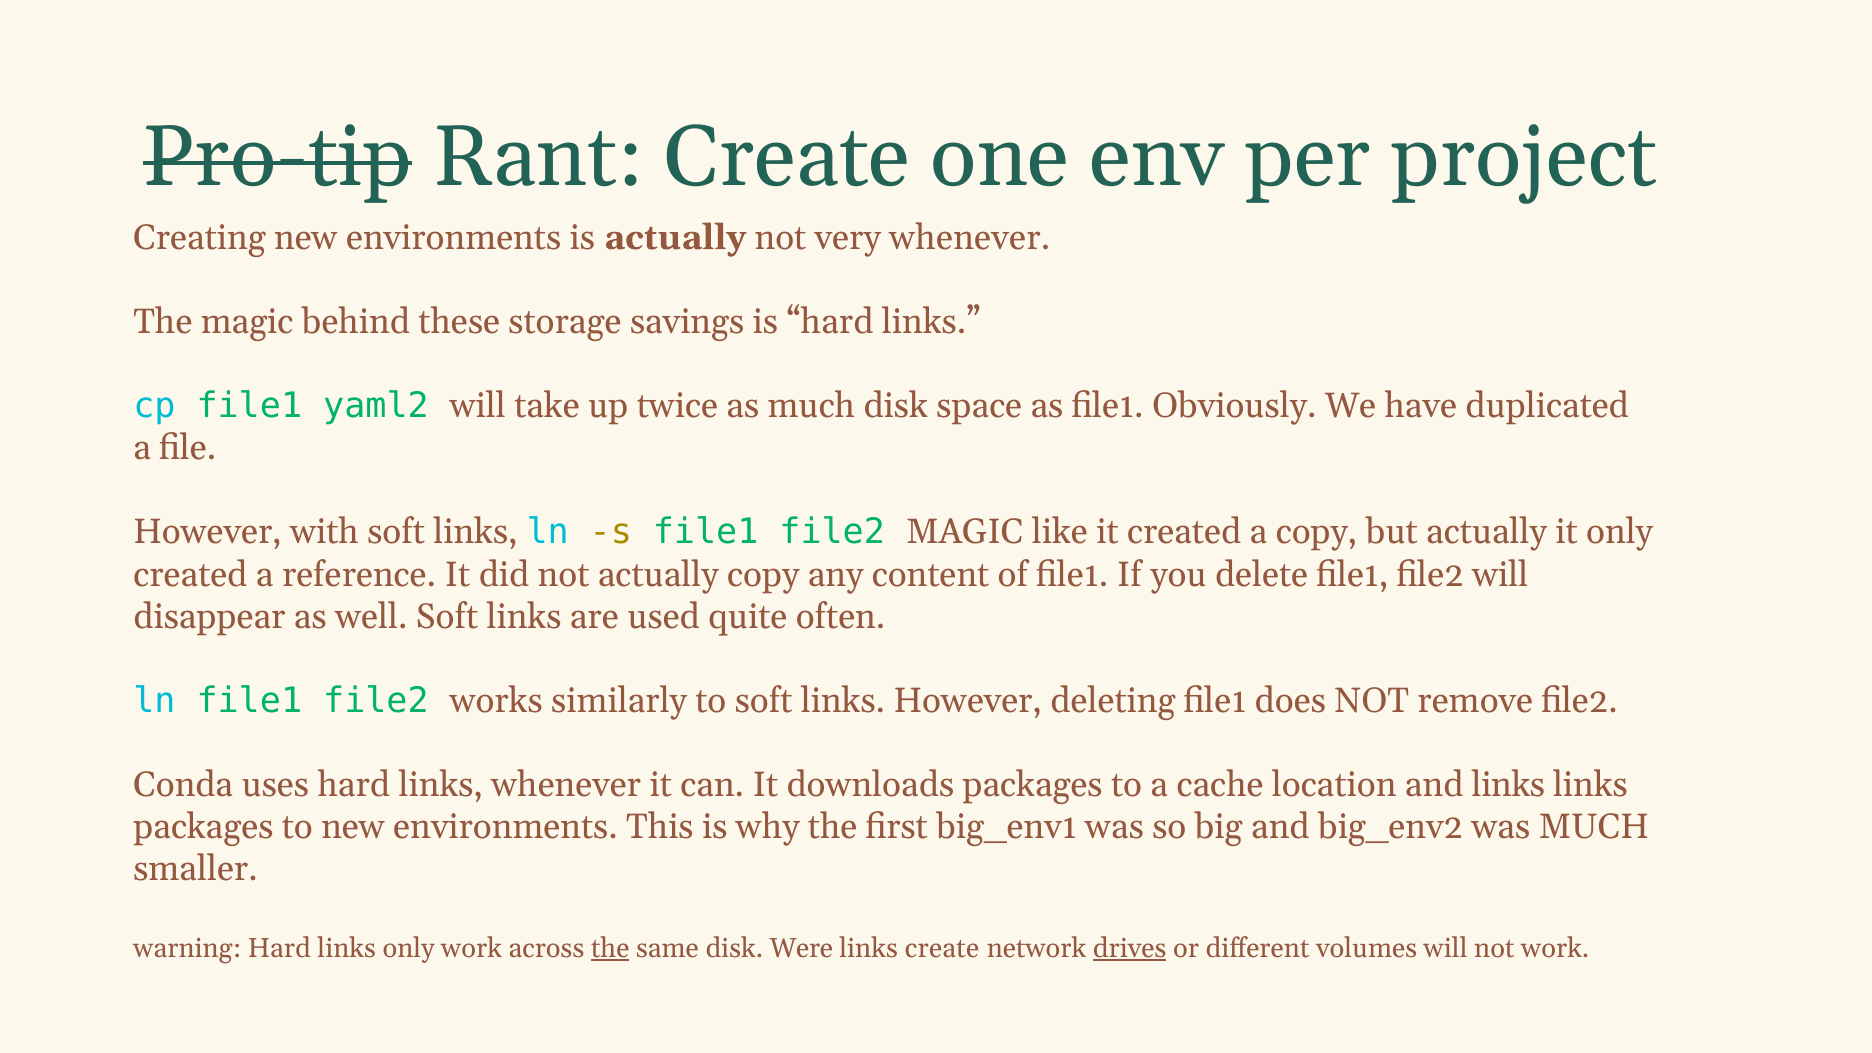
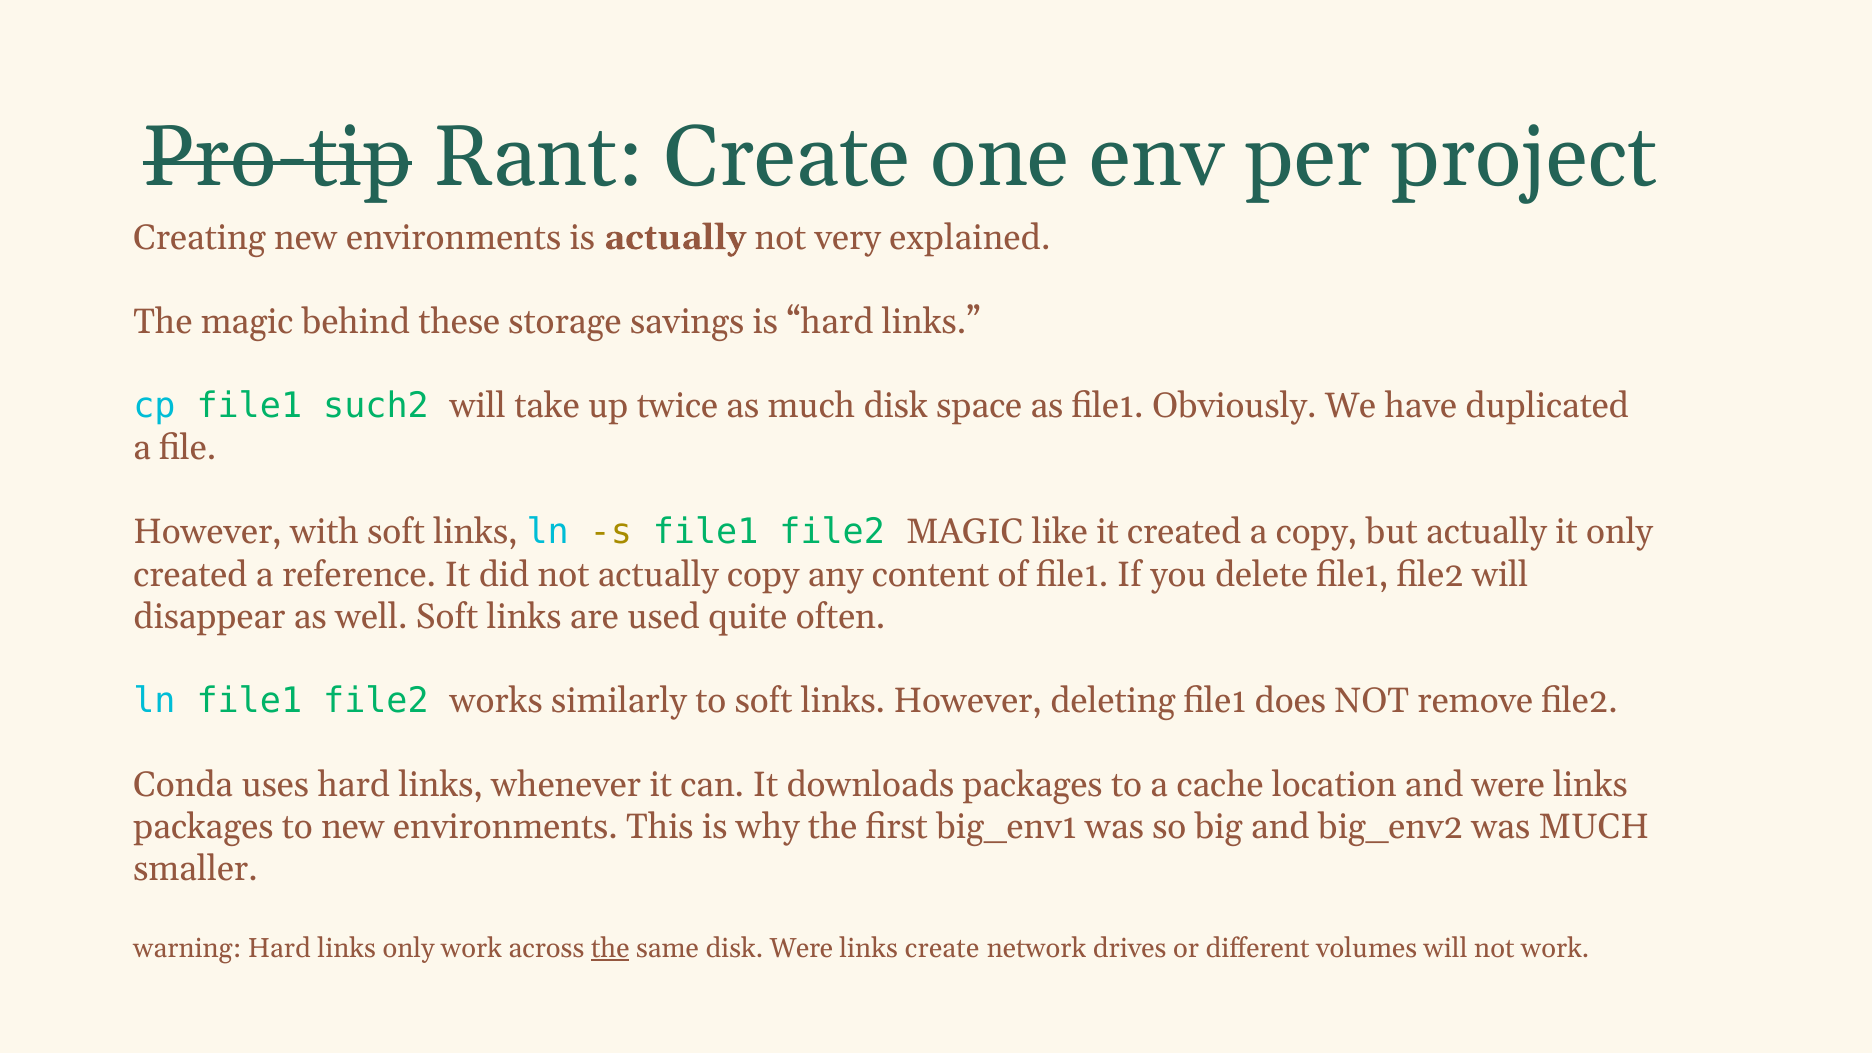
very whenever: whenever -> explained
yaml2: yaml2 -> such2
and links: links -> were
drives underline: present -> none
